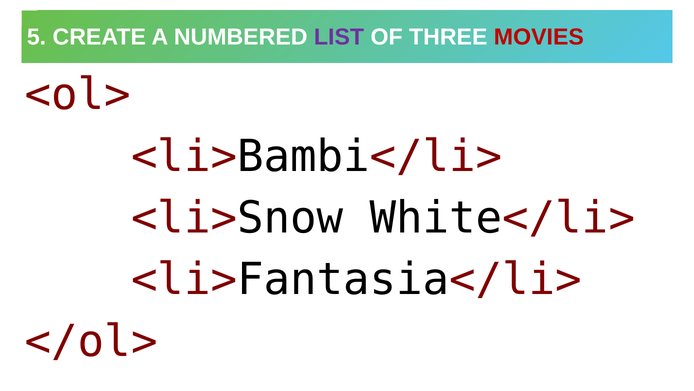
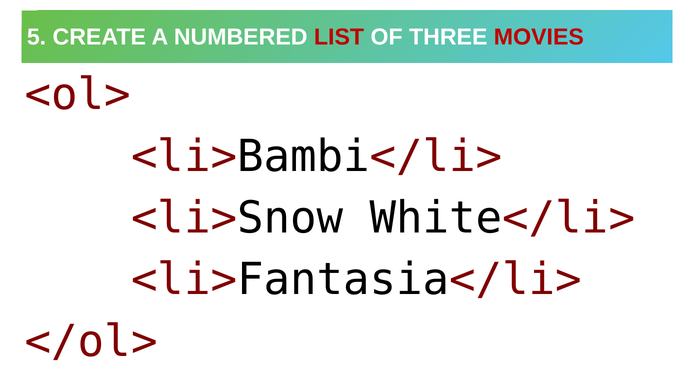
LIST colour: purple -> red
